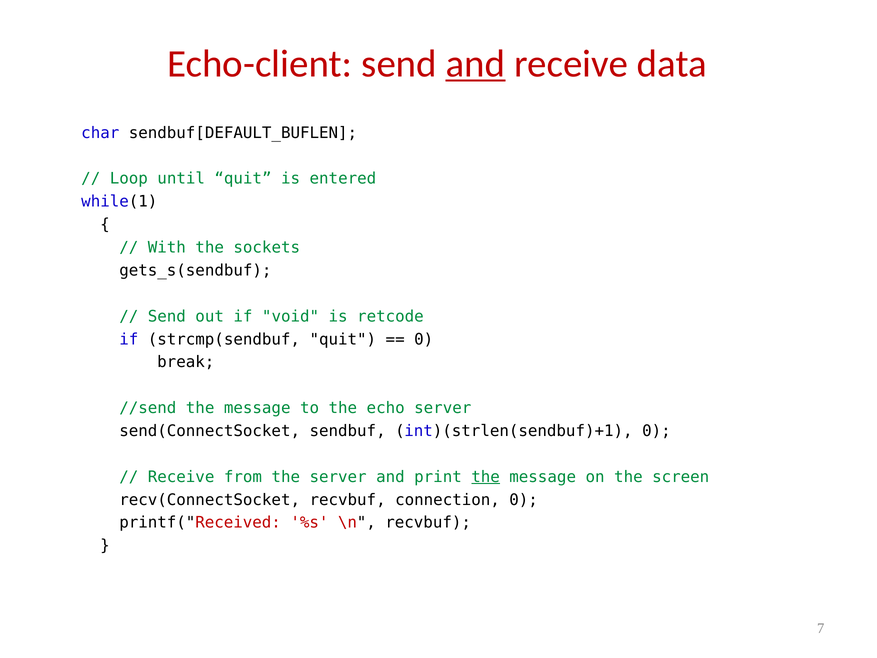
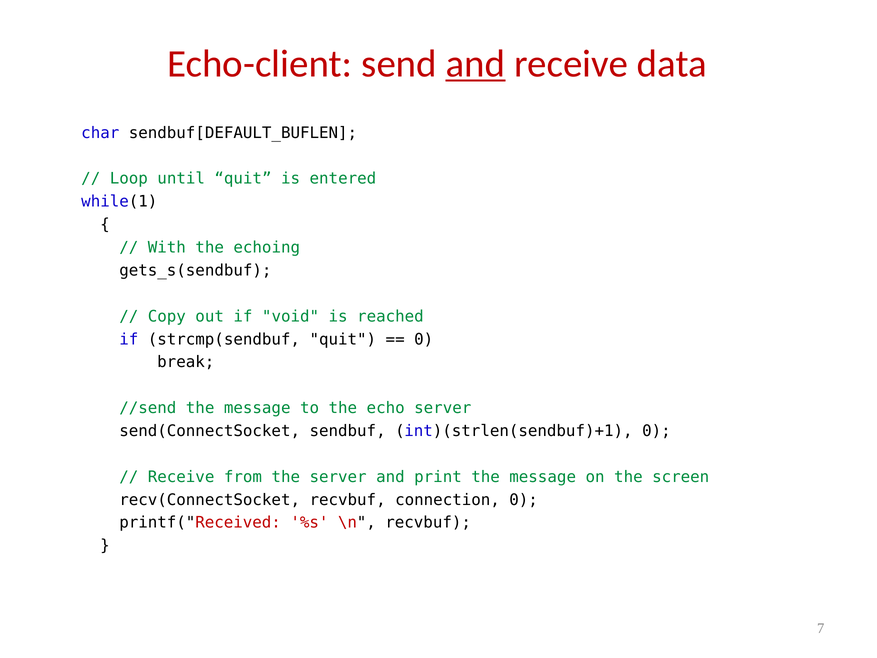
sockets: sockets -> echoing
Send at (167, 316): Send -> Copy
retcode: retcode -> reached
the at (486, 477) underline: present -> none
